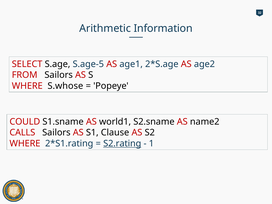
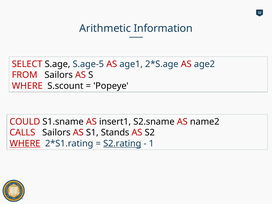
S.whose: S.whose -> S.scount
world1: world1 -> insert1
Clause: Clause -> Stands
WHERE at (25, 143) underline: none -> present
